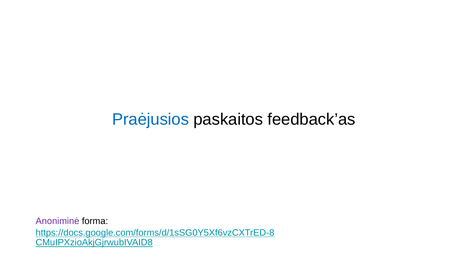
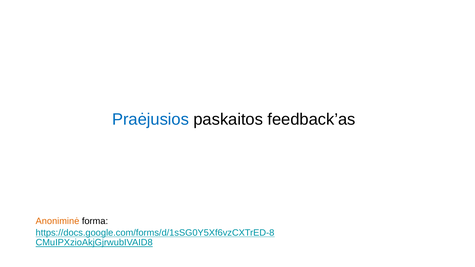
Anoniminė colour: purple -> orange
